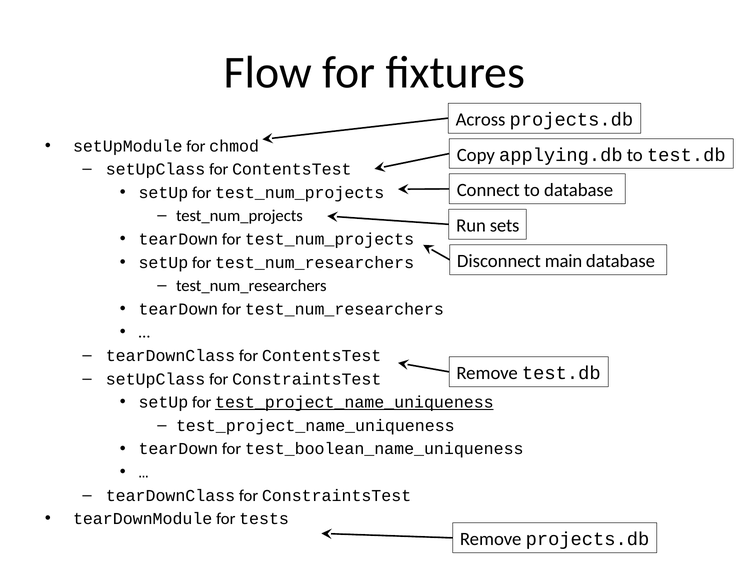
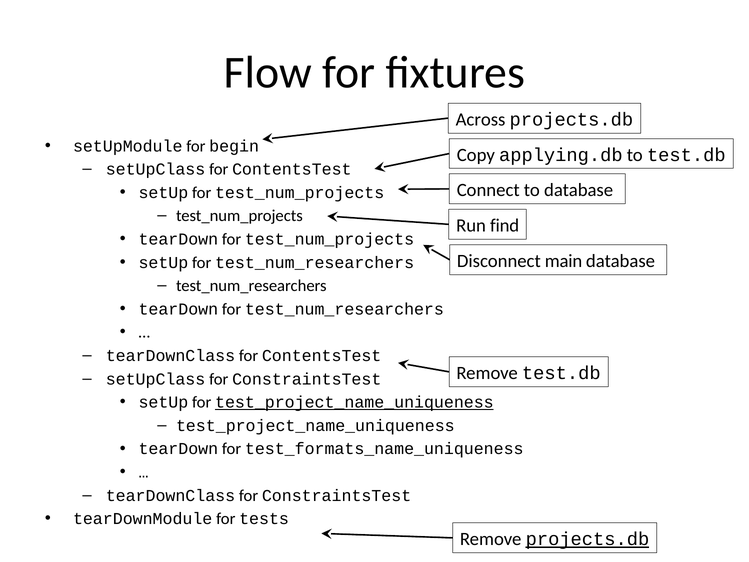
chmod: chmod -> begin
sets: sets -> find
test_boolean_name_uniqueness: test_boolean_name_uniqueness -> test_formats_name_uniqueness
projects.db at (587, 539) underline: none -> present
